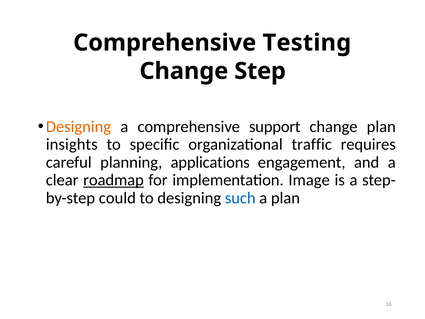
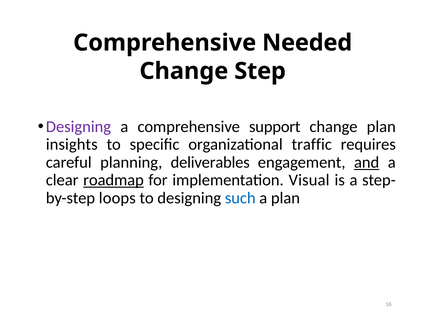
Testing: Testing -> Needed
Designing at (78, 127) colour: orange -> purple
applications: applications -> deliverables
and underline: none -> present
Image: Image -> Visual
could: could -> loops
